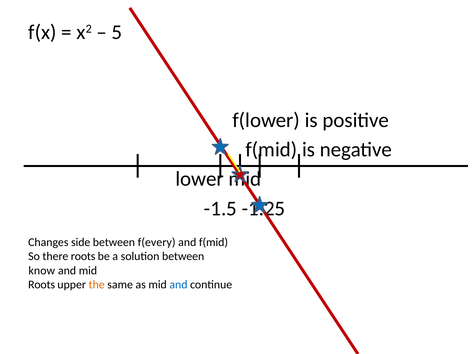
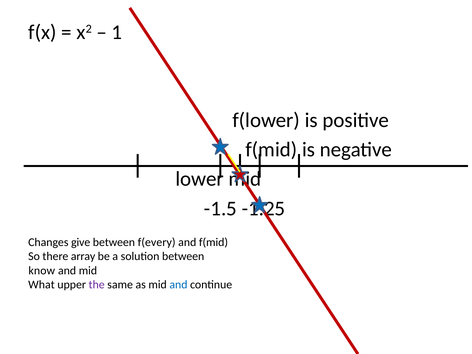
5: 5 -> 1
side: side -> give
there roots: roots -> array
Roots at (42, 285): Roots -> What
the colour: orange -> purple
